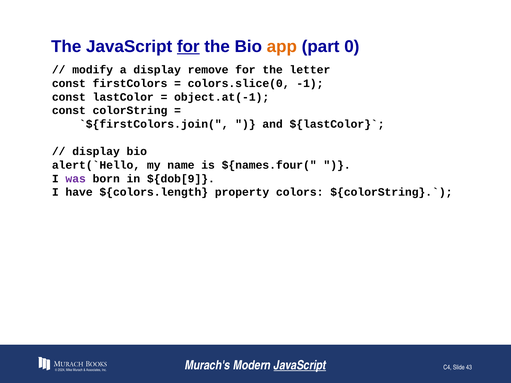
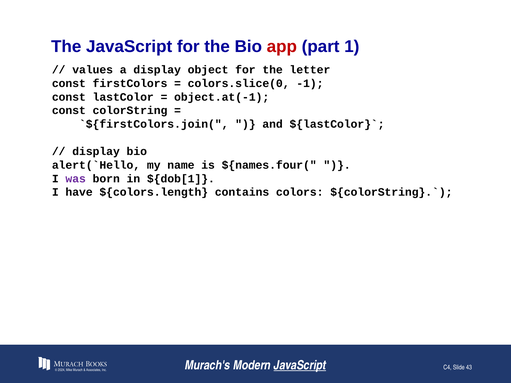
for at (188, 46) underline: present -> none
app colour: orange -> red
0: 0 -> 1
modify: modify -> values
remove: remove -> object
${dob[9: ${dob[9 -> ${dob[1
property: property -> contains
